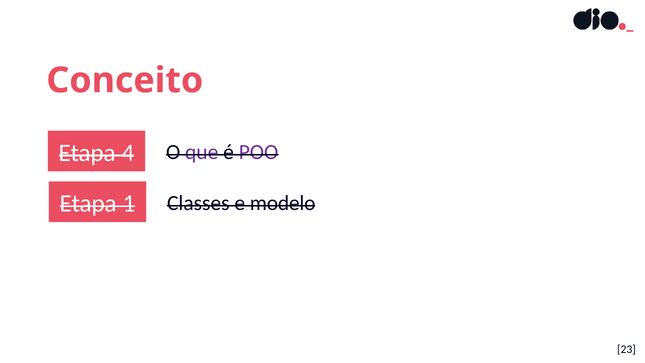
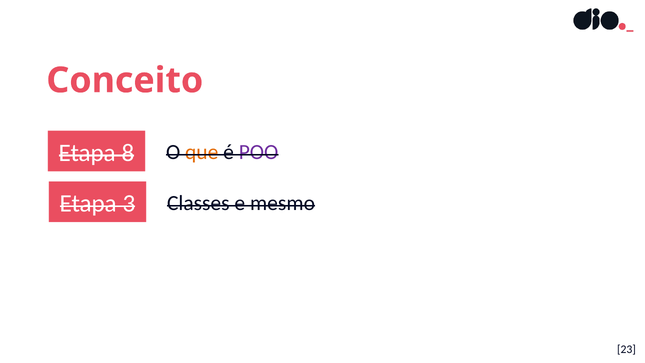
4: 4 -> 8
que colour: purple -> orange
1: 1 -> 3
modelo: modelo -> mesmo
